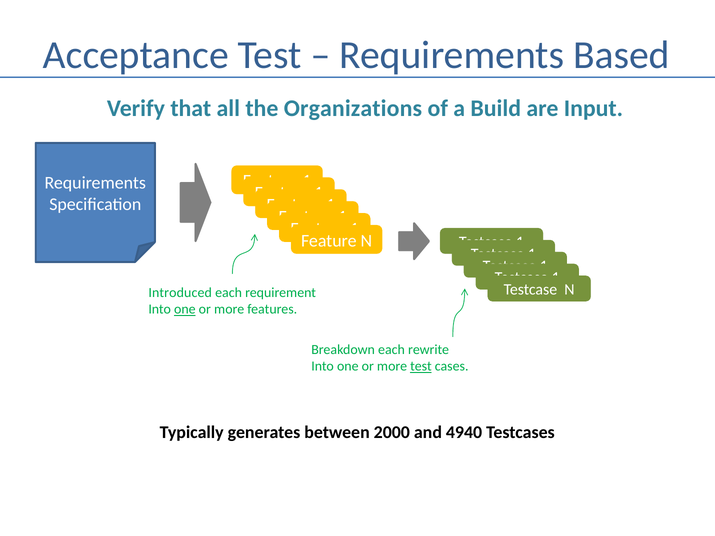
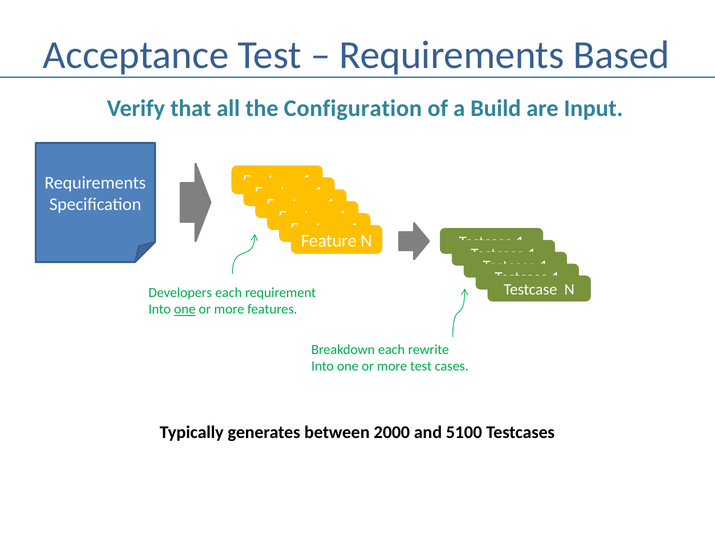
Organizations: Organizations -> Configuration
Introduced: Introduced -> Developers
test at (421, 367) underline: present -> none
4940: 4940 -> 5100
